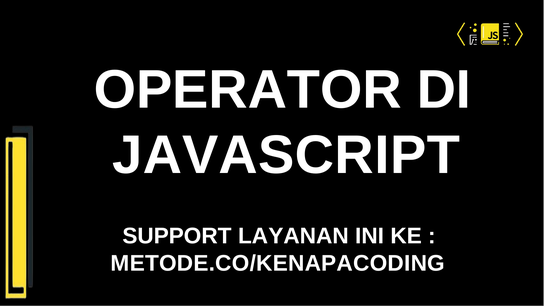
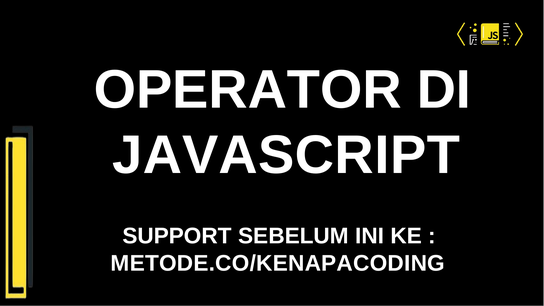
LAYANAN: LAYANAN -> SEBELUM
